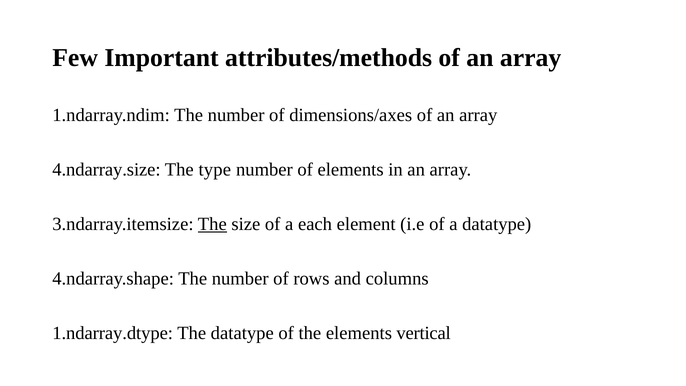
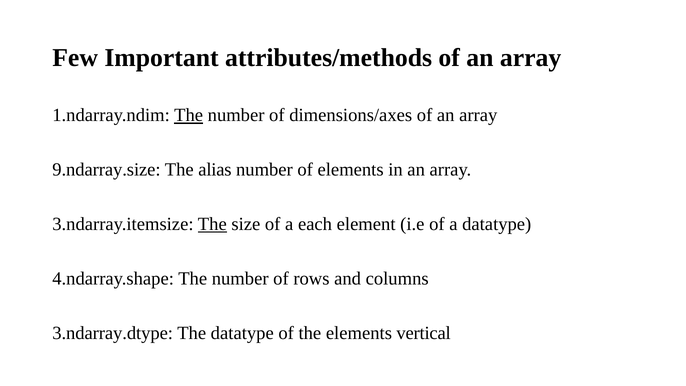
The at (189, 115) underline: none -> present
4.ndarray.size: 4.ndarray.size -> 9.ndarray.size
type: type -> alias
1.ndarray.dtype: 1.ndarray.dtype -> 3.ndarray.dtype
